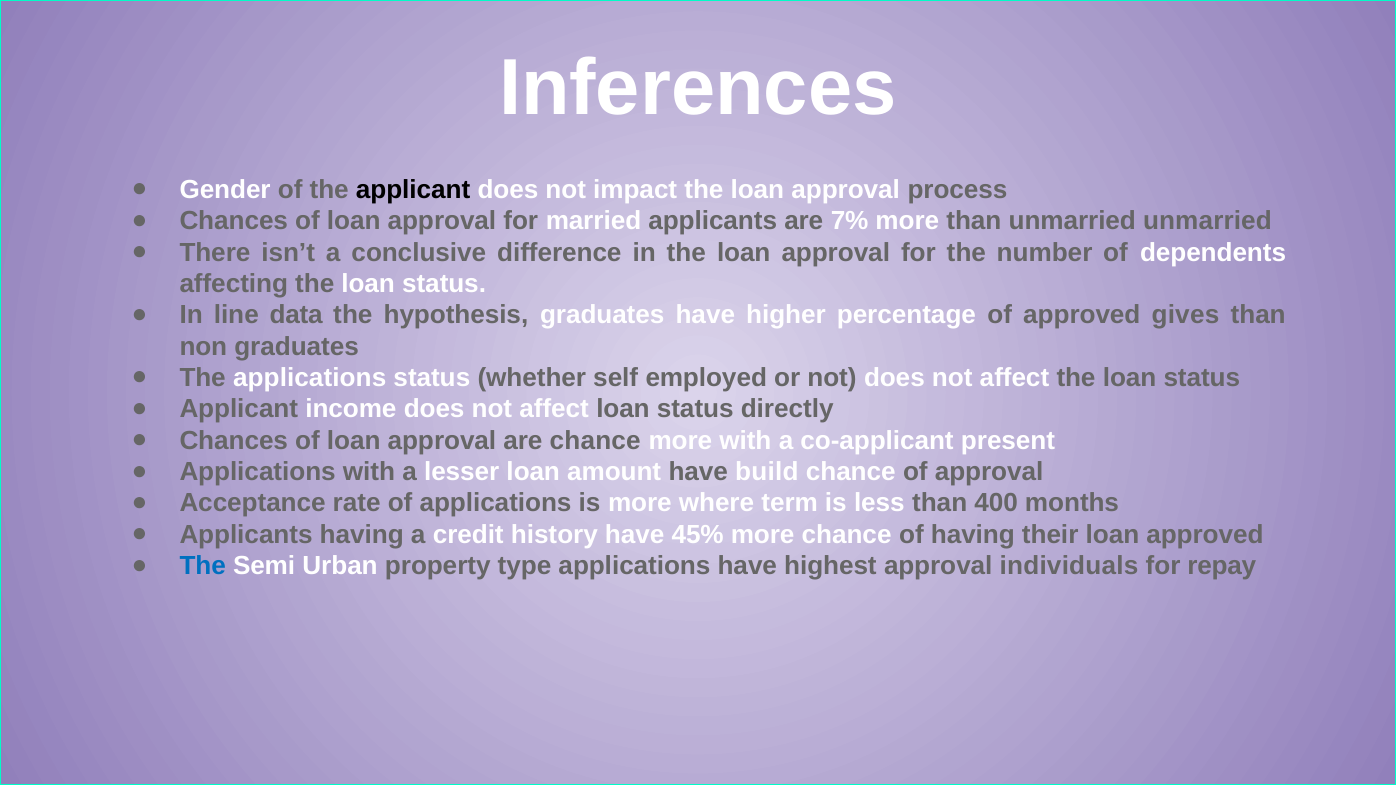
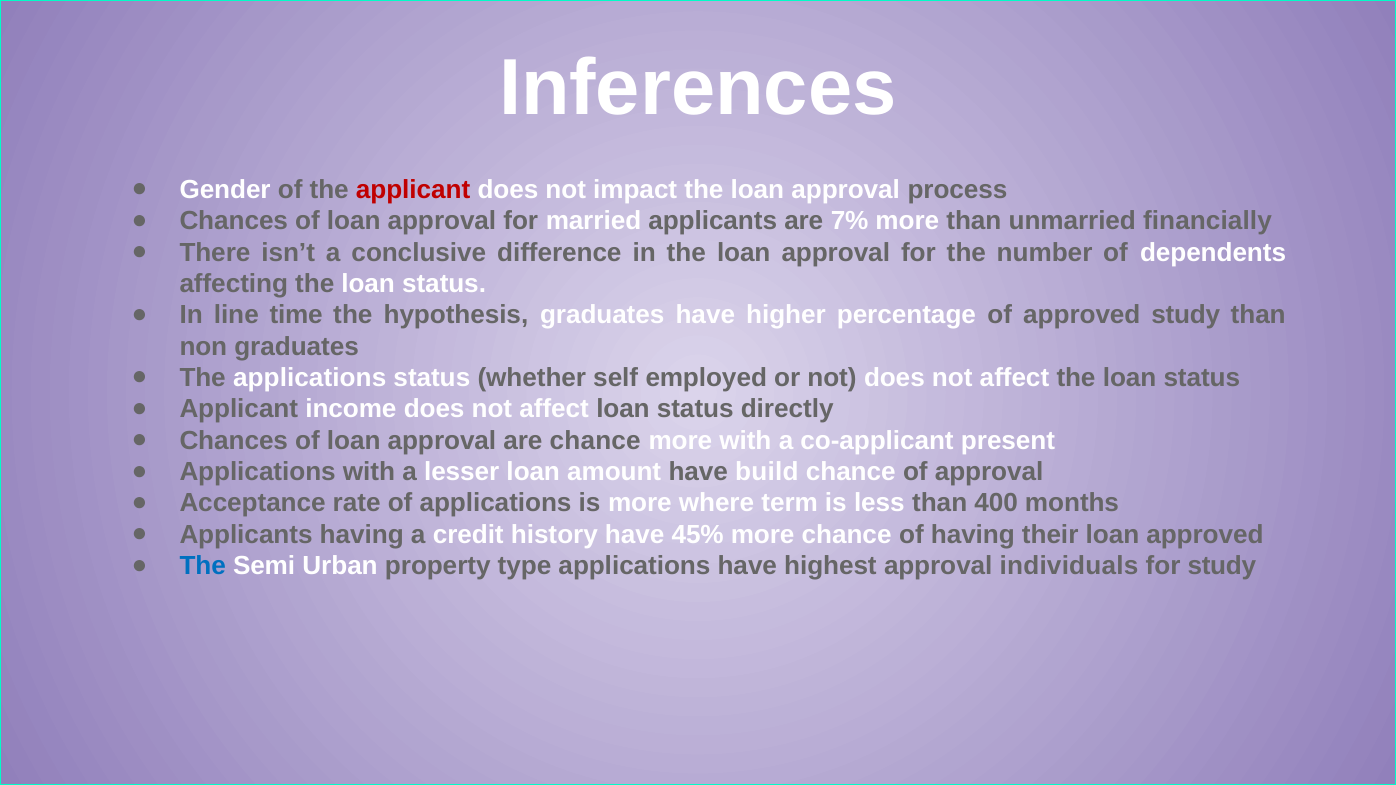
applicant at (413, 190) colour: black -> red
unmarried unmarried: unmarried -> financially
data: data -> time
approved gives: gives -> study
for repay: repay -> study
